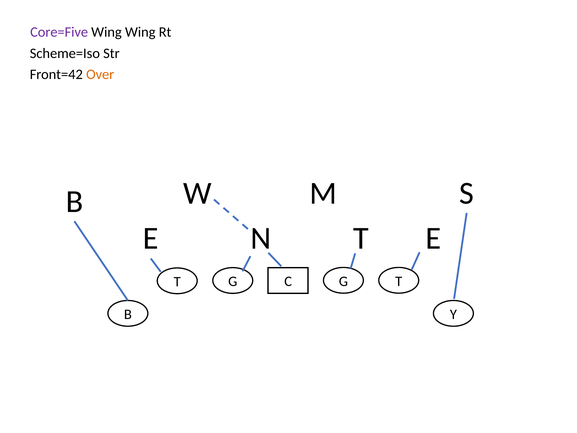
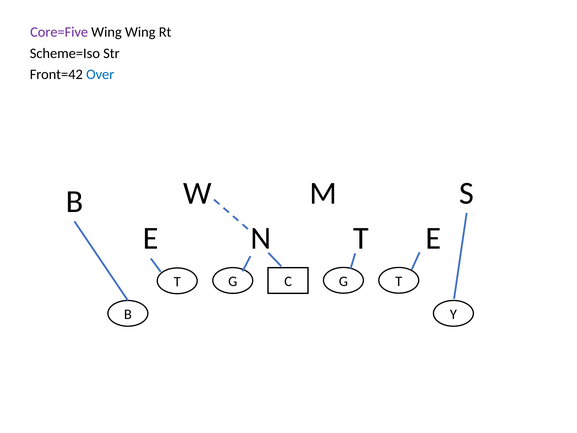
Over colour: orange -> blue
